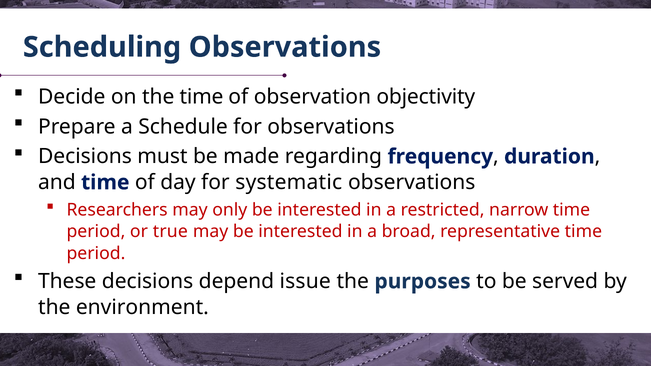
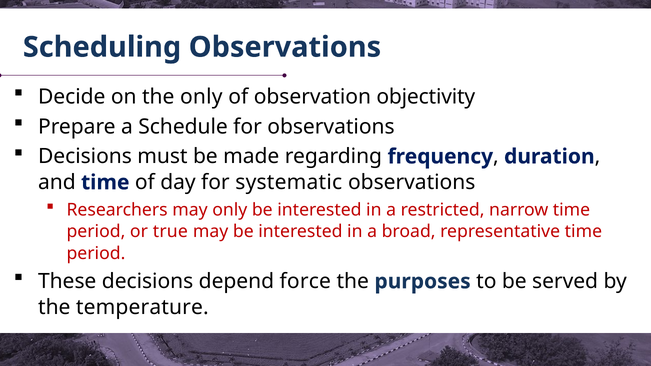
the time: time -> only
issue: issue -> force
environment: environment -> temperature
